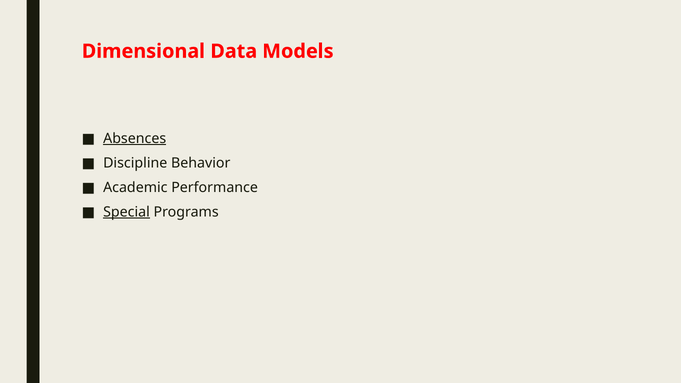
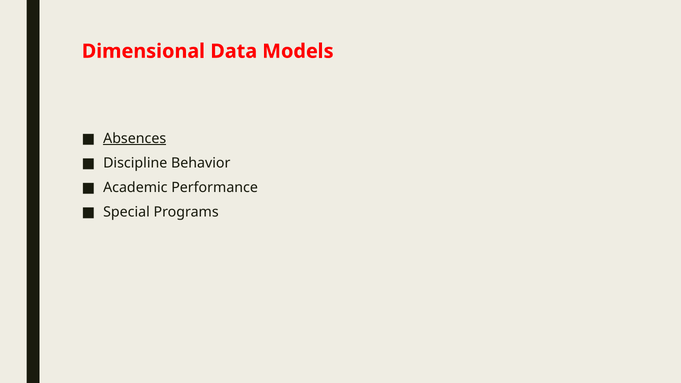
Special underline: present -> none
